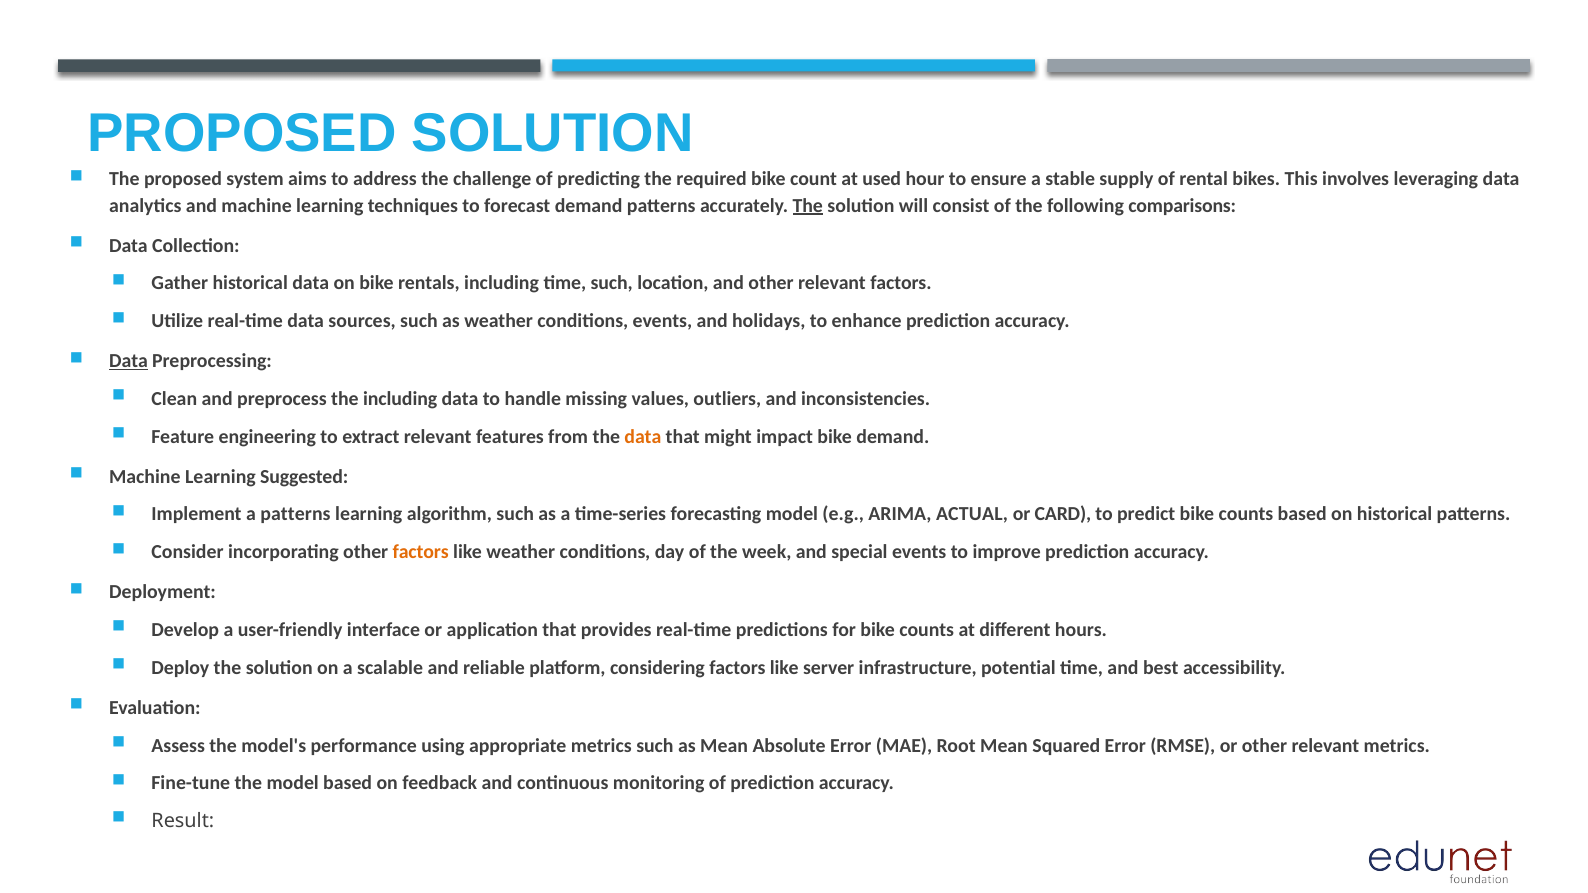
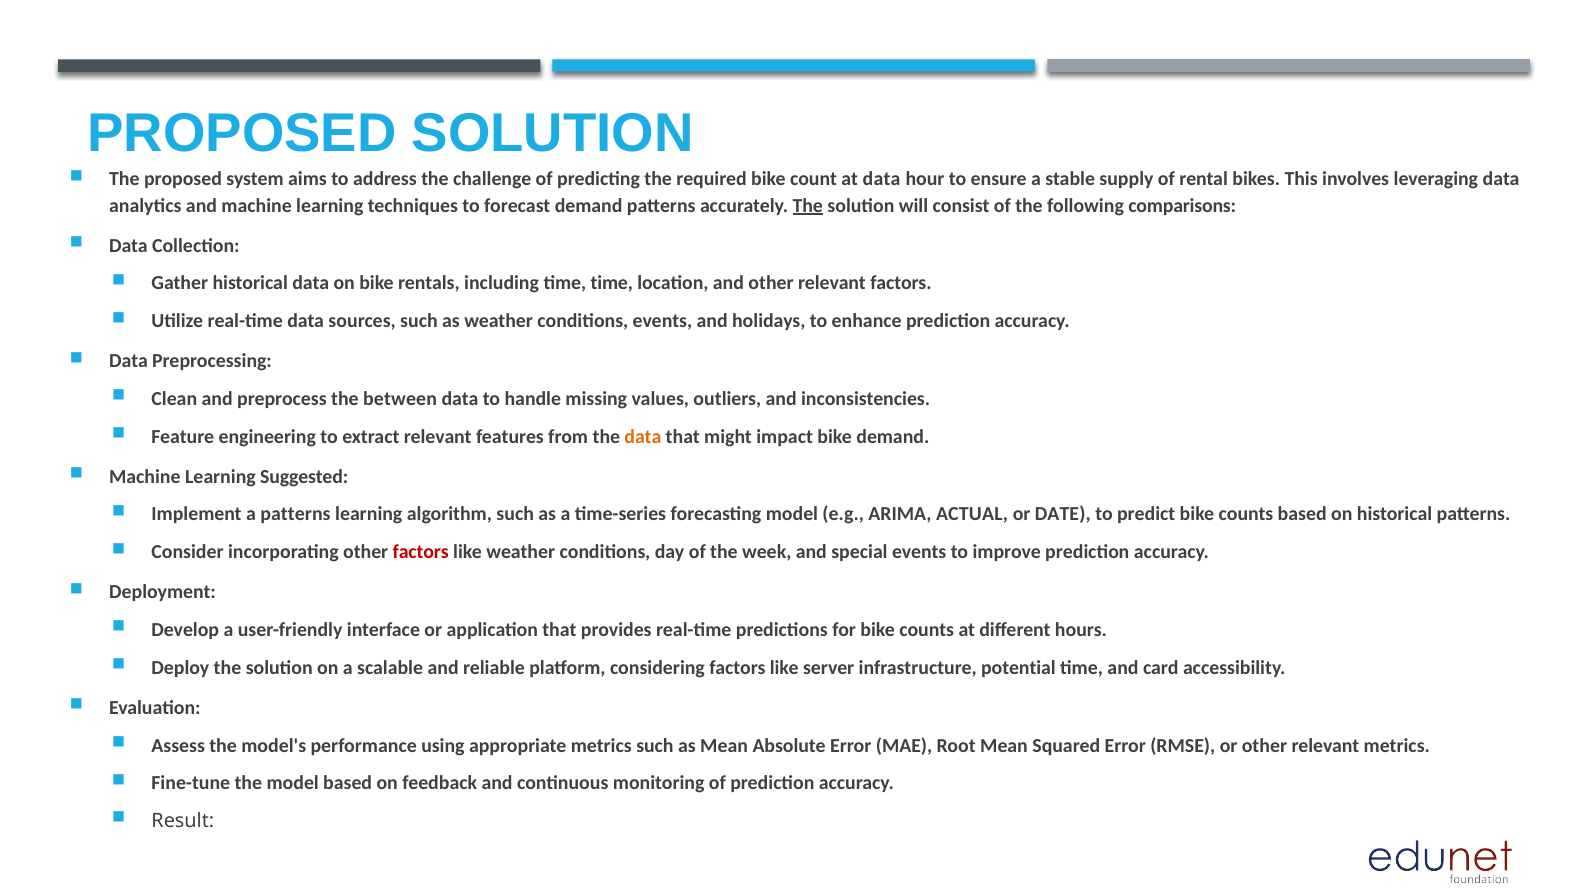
at used: used -> data
time such: such -> time
Data at (129, 361) underline: present -> none
the including: including -> between
CARD: CARD -> DATE
factors at (421, 552) colour: orange -> red
best: best -> card
